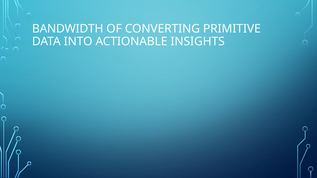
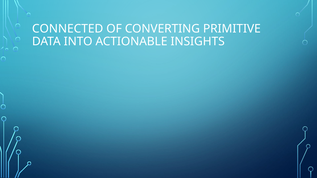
BANDWIDTH: BANDWIDTH -> CONNECTED
